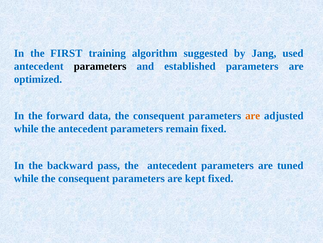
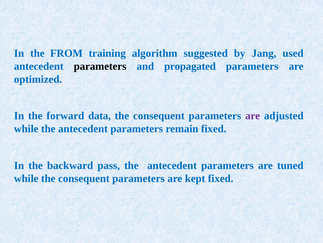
FIRST: FIRST -> FROM
established: established -> propagated
are at (253, 116) colour: orange -> purple
